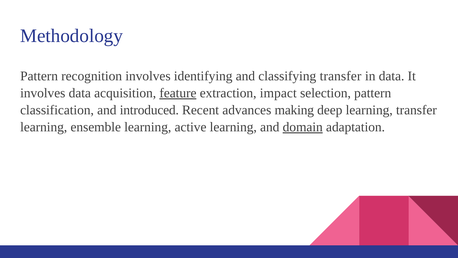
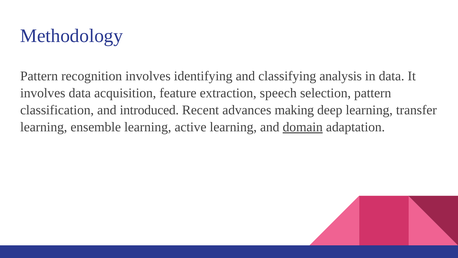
classifying transfer: transfer -> analysis
feature underline: present -> none
impact: impact -> speech
